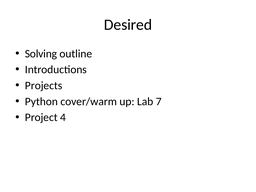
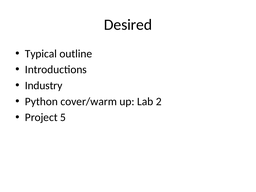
Solving: Solving -> Typical
Projects: Projects -> Industry
7: 7 -> 2
4: 4 -> 5
